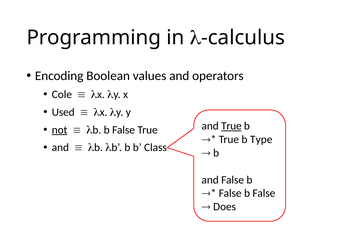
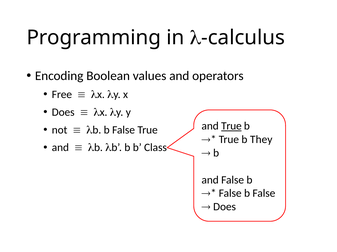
Cole: Cole -> Free
Used at (63, 112): Used -> Does
not underline: present -> none
Type: Type -> They
